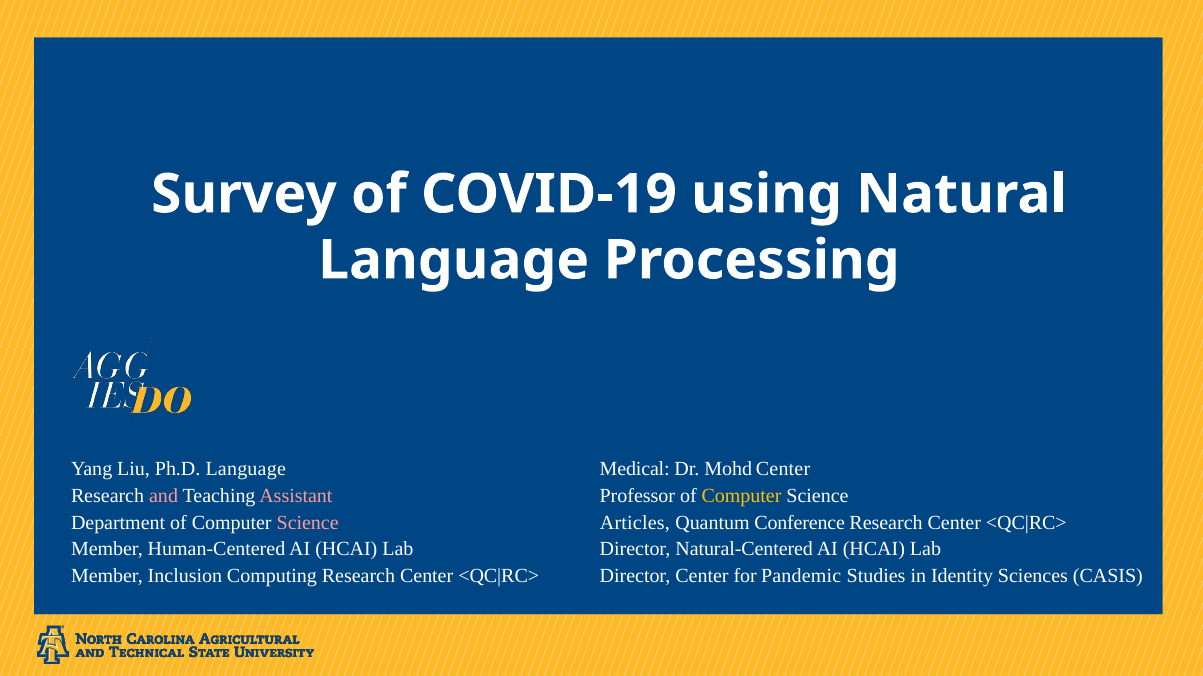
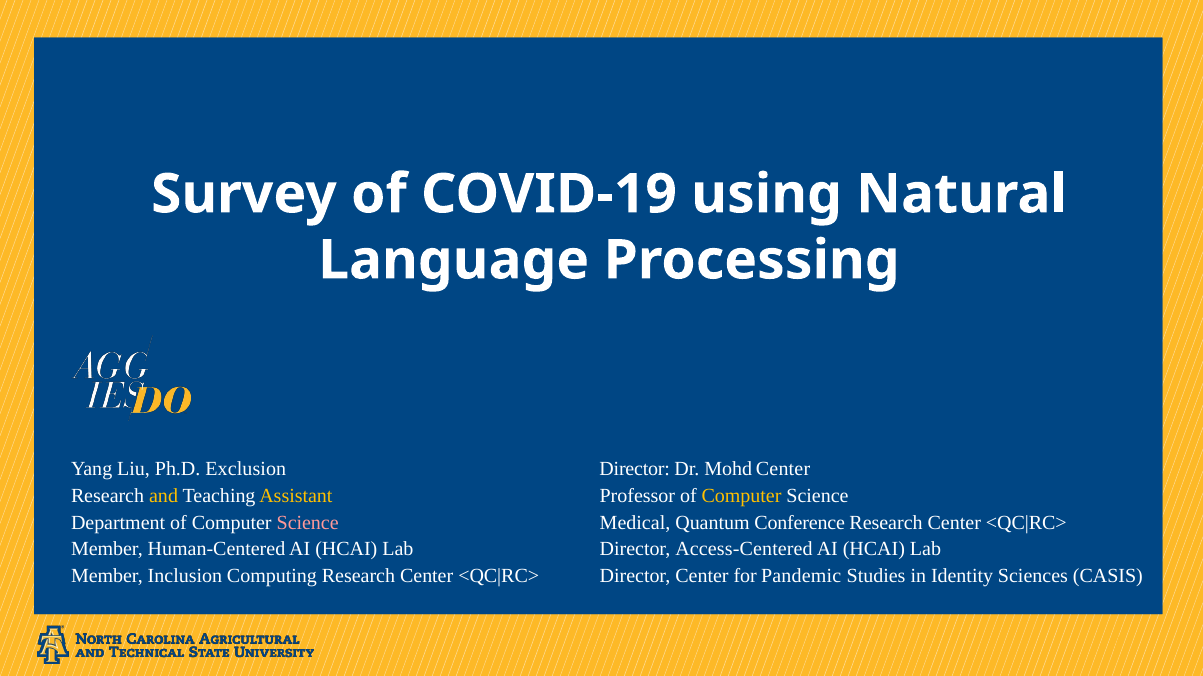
Ph.D Language: Language -> Exclusion
Medical at (635, 470): Medical -> Director
and colour: pink -> yellow
Assistant colour: pink -> yellow
Articles: Articles -> Medical
Natural-Centered: Natural-Centered -> Access-Centered
